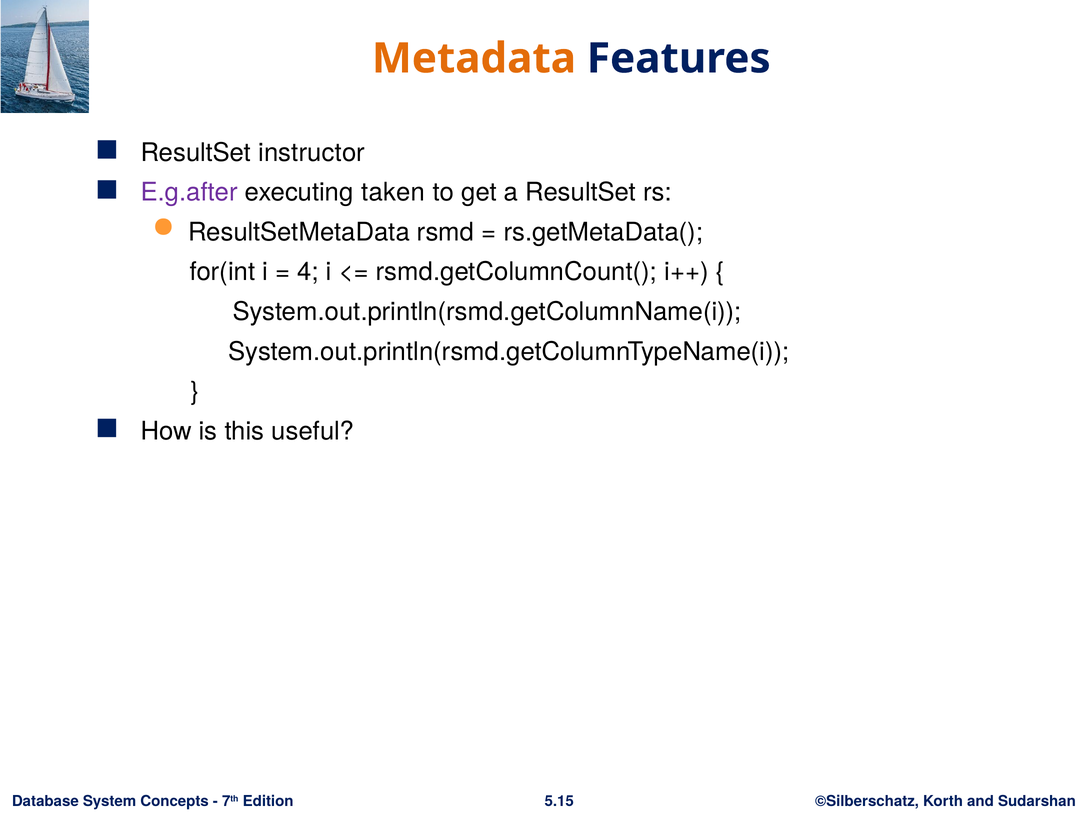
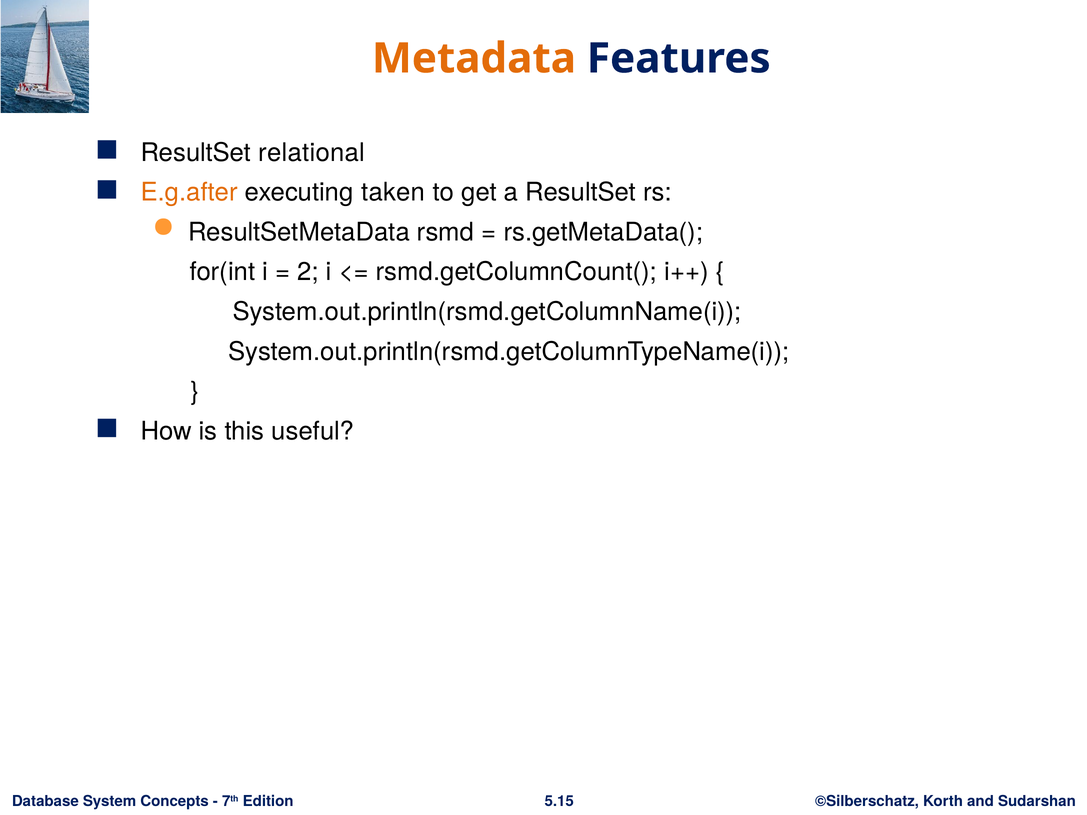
instructor: instructor -> relational
E.g.after colour: purple -> orange
4: 4 -> 2
